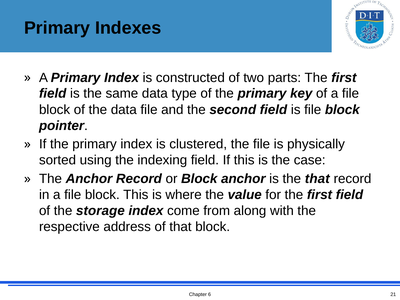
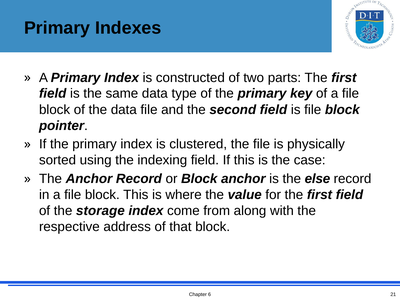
the that: that -> else
